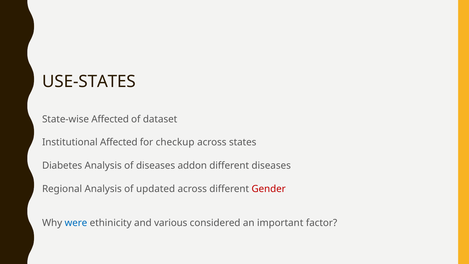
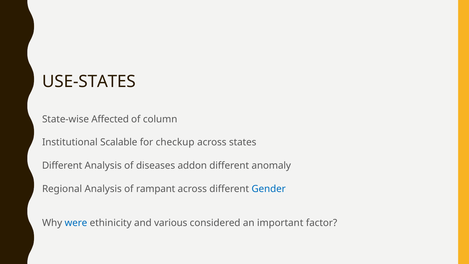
dataset: dataset -> column
Institutional Affected: Affected -> Scalable
Diabetes at (62, 166): Diabetes -> Different
different diseases: diseases -> anomaly
updated: updated -> rampant
Gender colour: red -> blue
